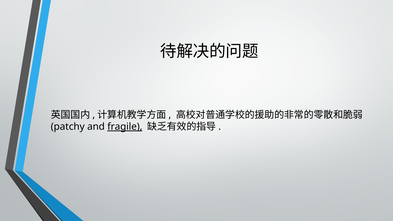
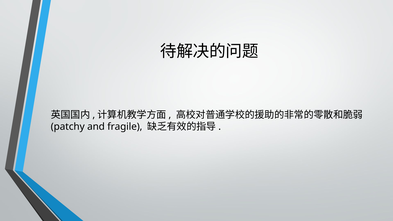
fragile underline: present -> none
